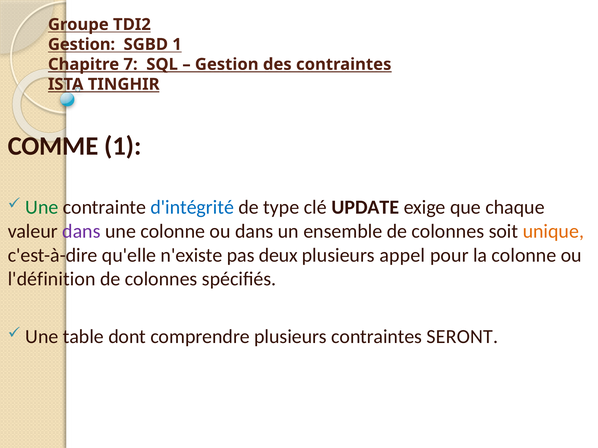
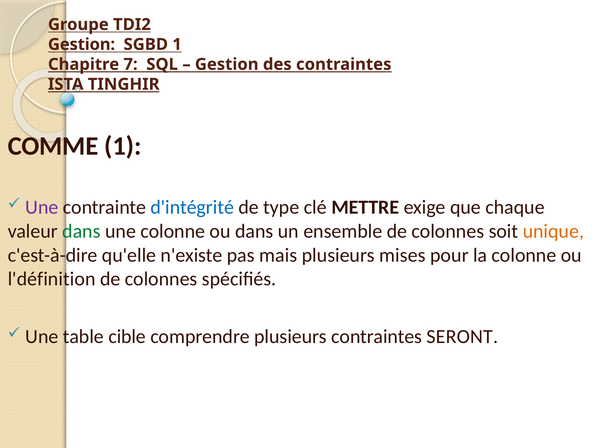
Une at (42, 208) colour: green -> purple
UPDATE: UPDATE -> METTRE
dans at (81, 231) colour: purple -> green
deux: deux -> mais
appel: appel -> mises
dont: dont -> cible
